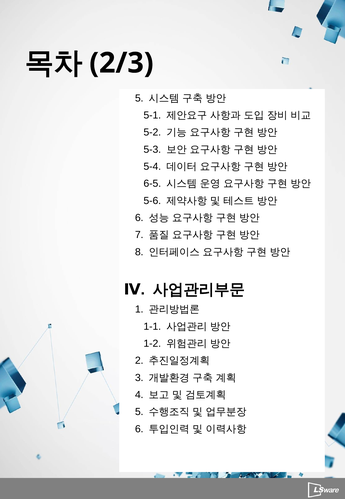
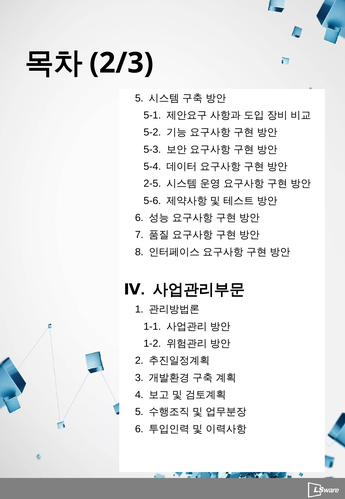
6-5: 6-5 -> 2-5
